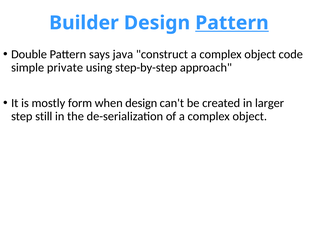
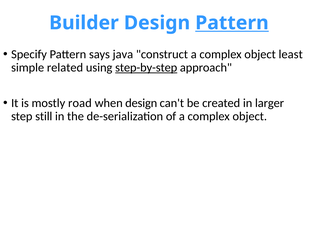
Double: Double -> Specify
code: code -> least
private: private -> related
step-by-step underline: none -> present
form: form -> road
